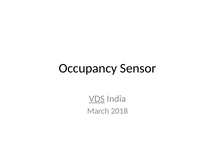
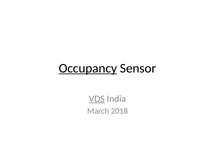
Occupancy underline: none -> present
